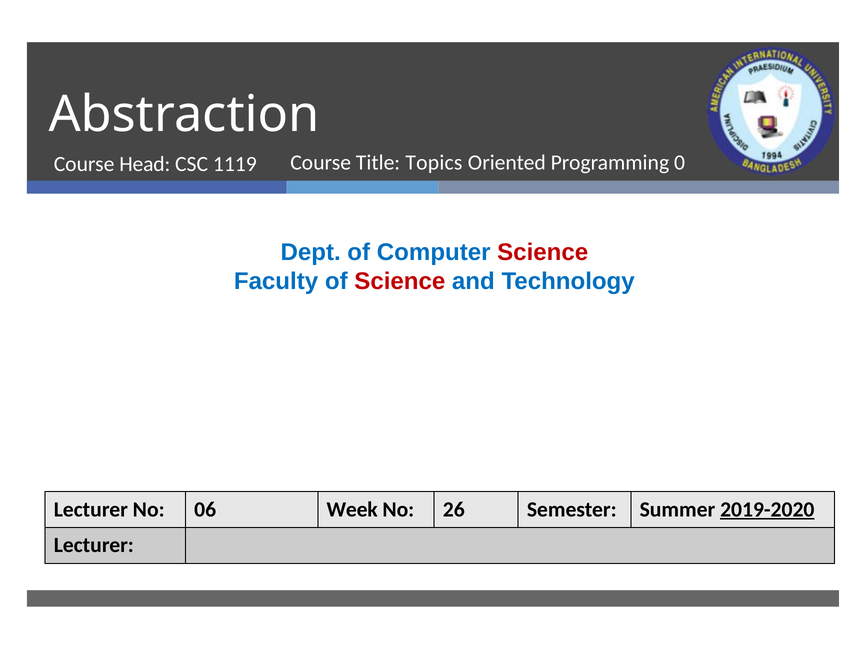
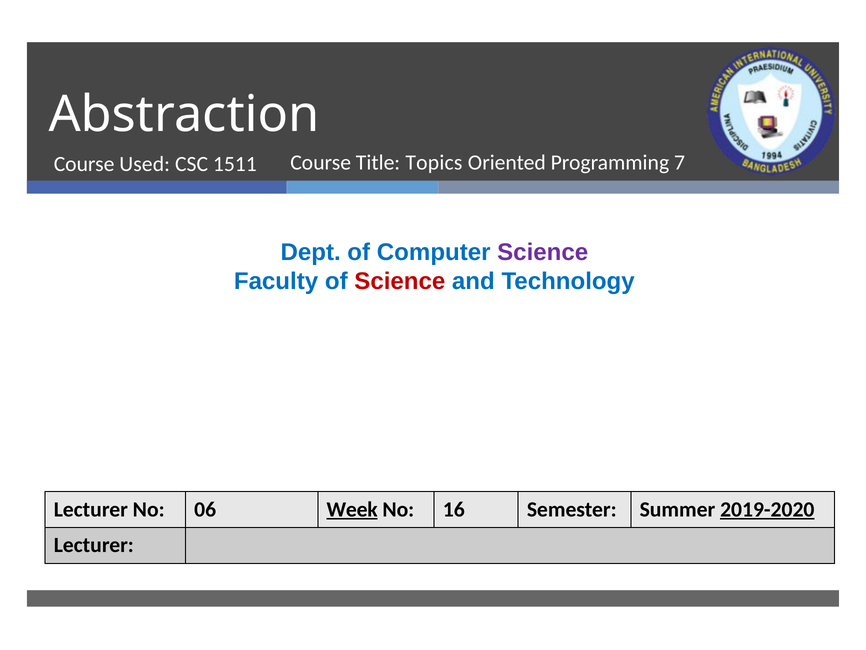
0: 0 -> 7
Head: Head -> Used
1119: 1119 -> 1511
Science at (543, 252) colour: red -> purple
Week underline: none -> present
26: 26 -> 16
